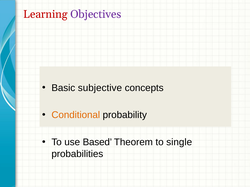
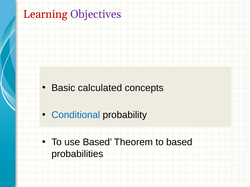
subjective: subjective -> calculated
Conditional colour: orange -> blue
to single: single -> based
